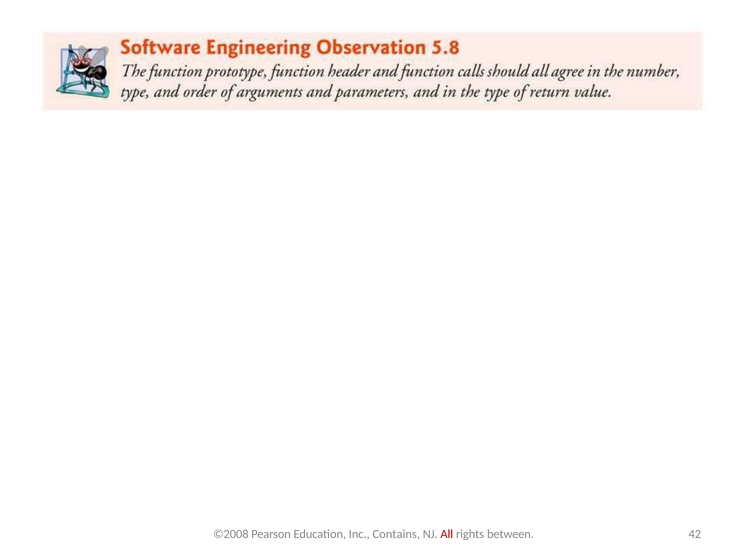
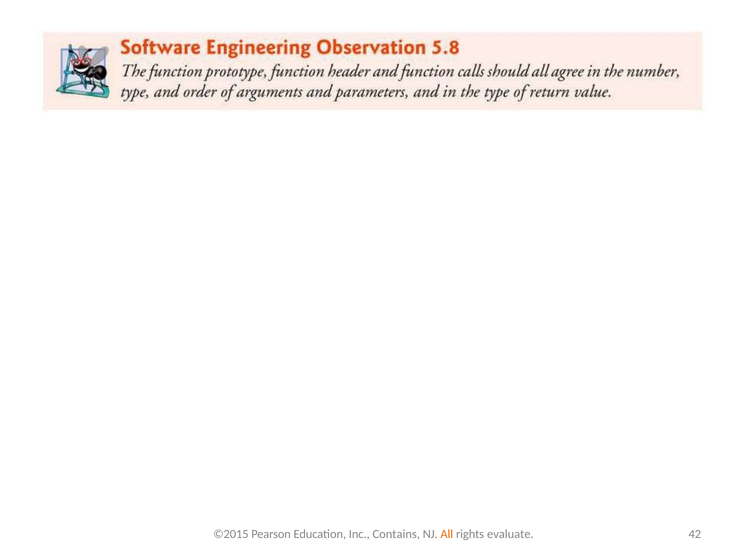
©2008: ©2008 -> ©2015
All colour: red -> orange
between: between -> evaluate
